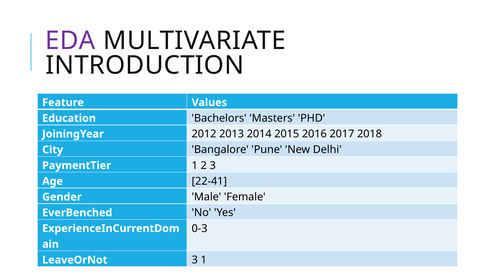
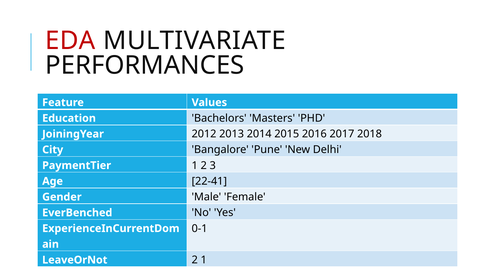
EDA colour: purple -> red
INTRODUCTION: INTRODUCTION -> PERFORMANCES
0-3: 0-3 -> 0-1
LeaveOrNot 3: 3 -> 2
